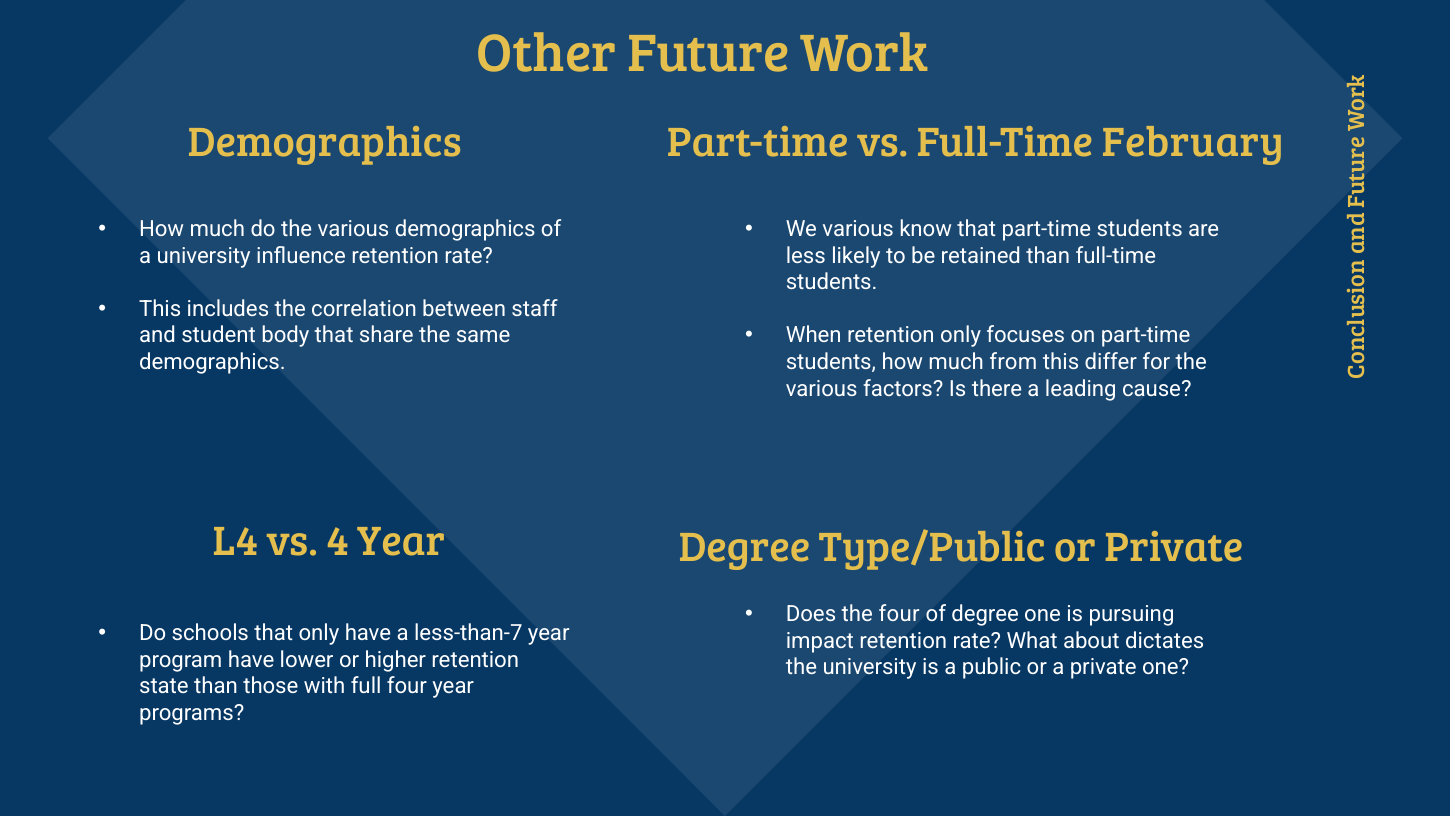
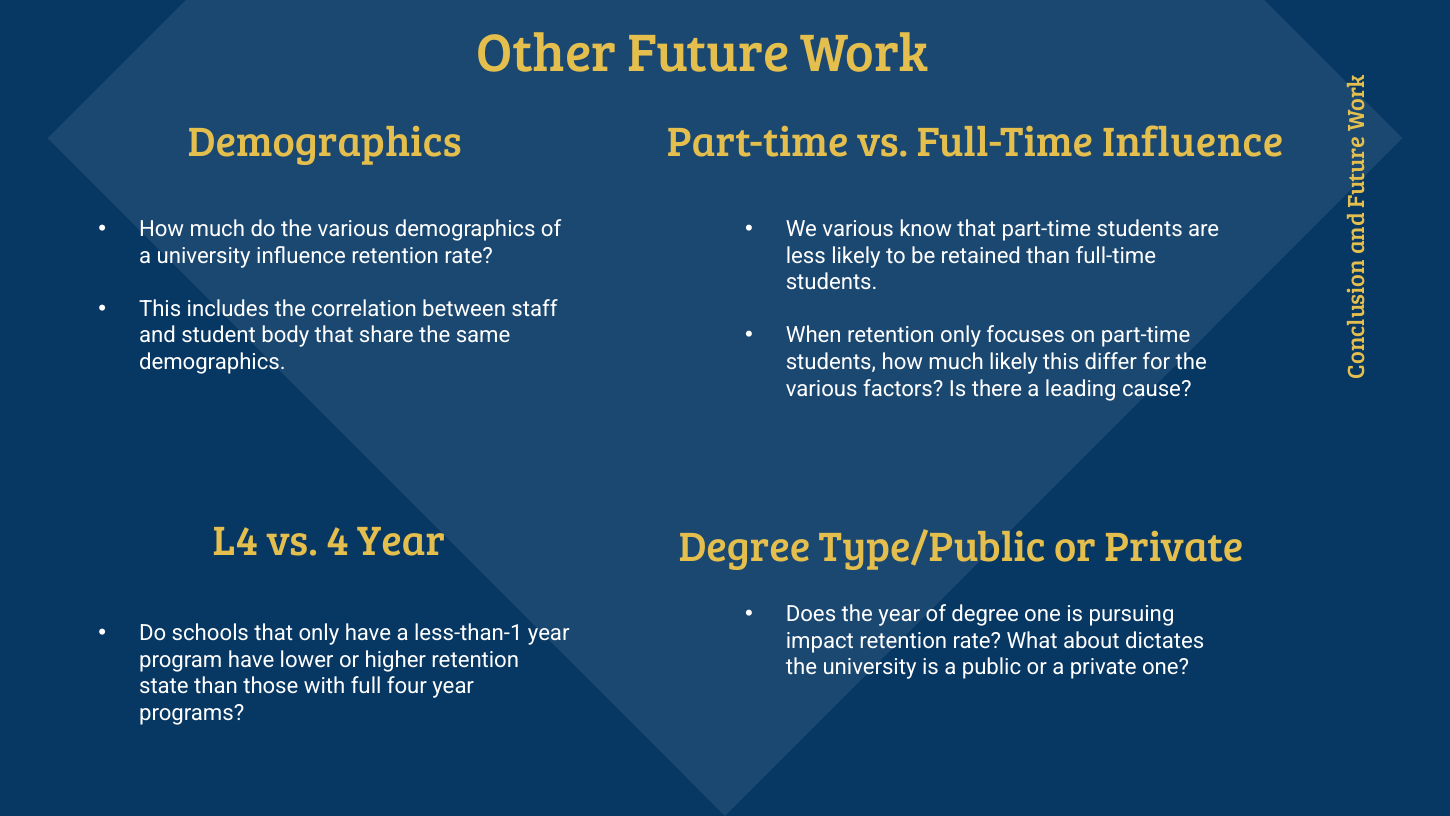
Full-Time February: February -> Influence
much from: from -> likely
the four: four -> year
less-than-7: less-than-7 -> less-than-1
